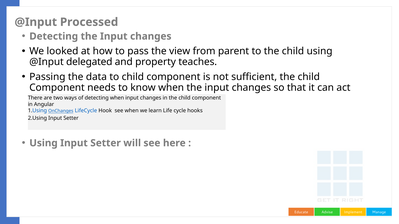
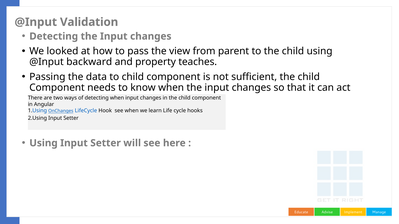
Processed: Processed -> Validation
delegated: delegated -> backward
